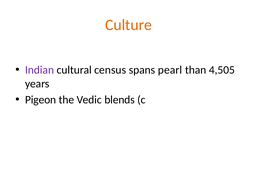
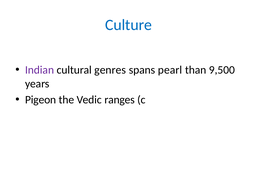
Culture colour: orange -> blue
census: census -> genres
4,505: 4,505 -> 9,500
blends: blends -> ranges
